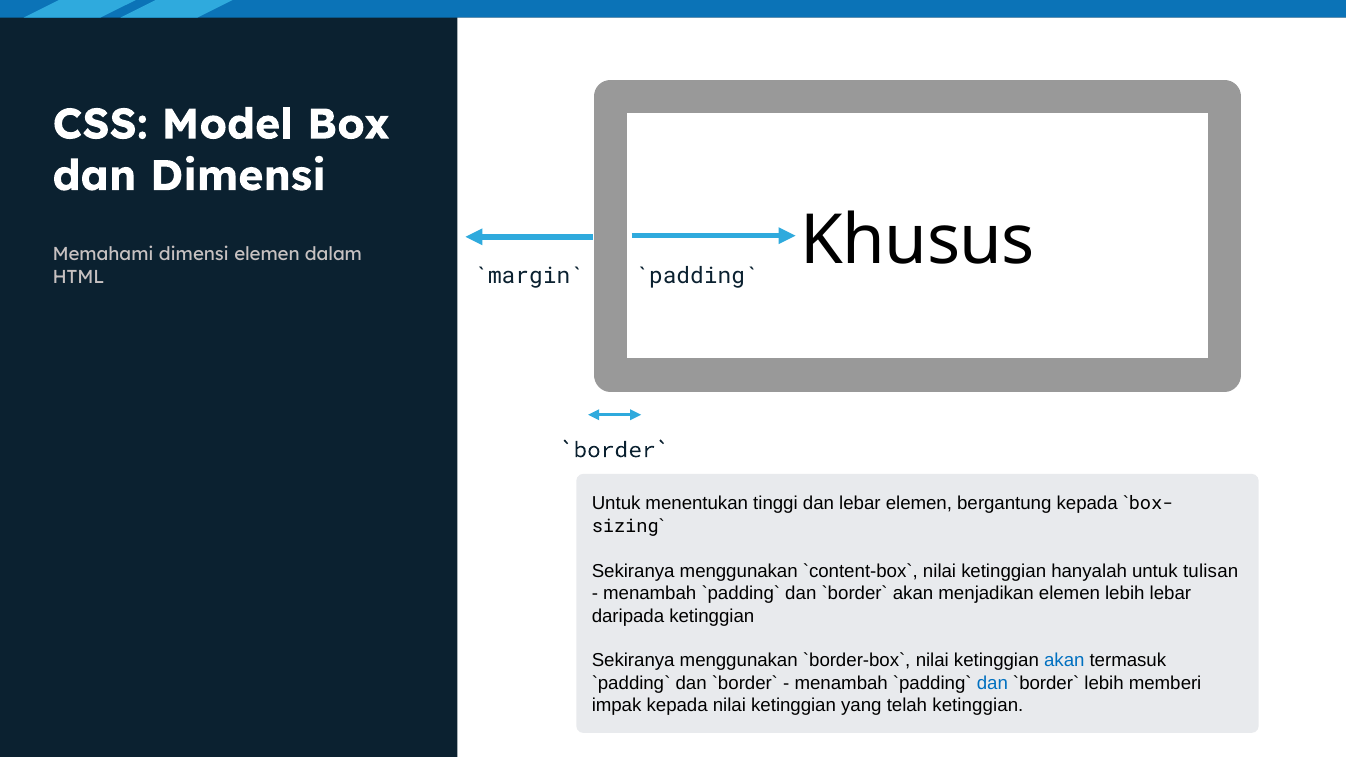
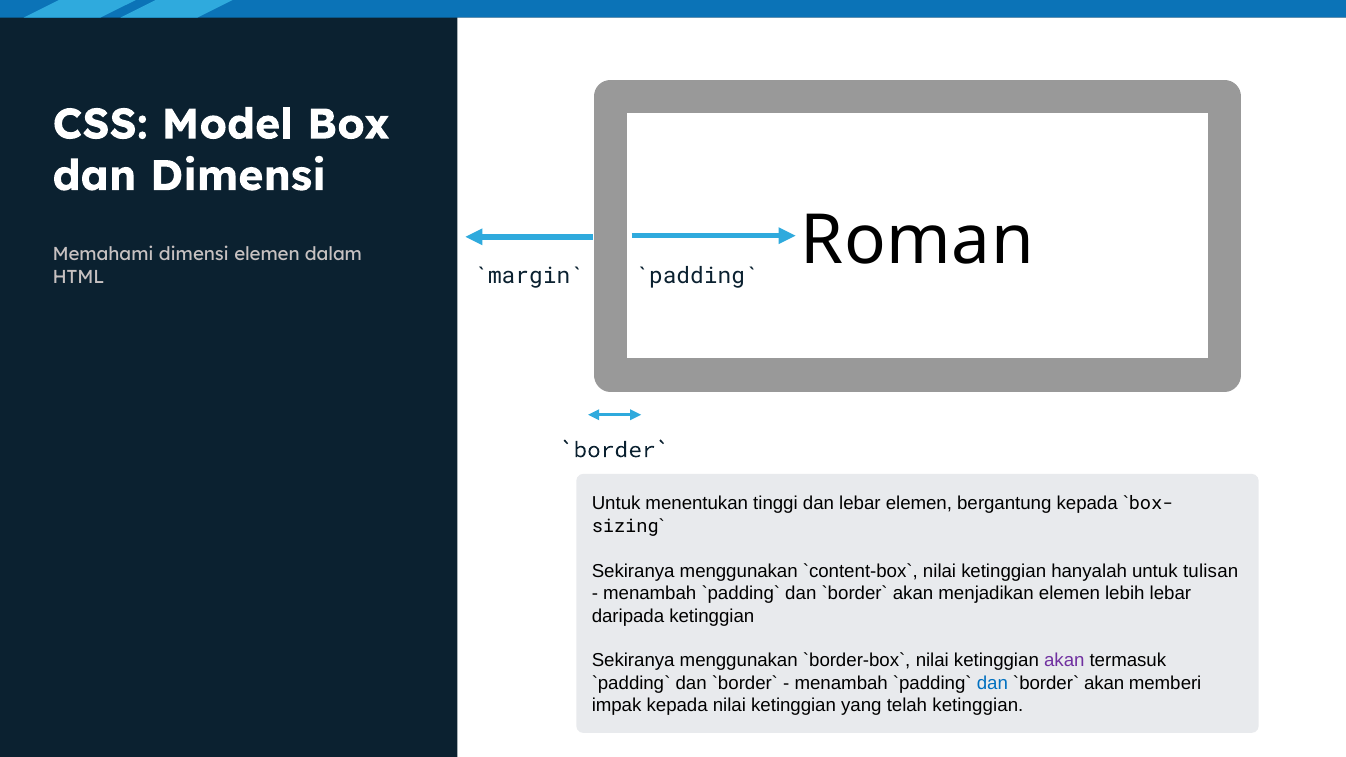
Khusus: Khusus -> Roman
akan at (1064, 661) colour: blue -> purple
lebih at (1104, 683): lebih -> akan
